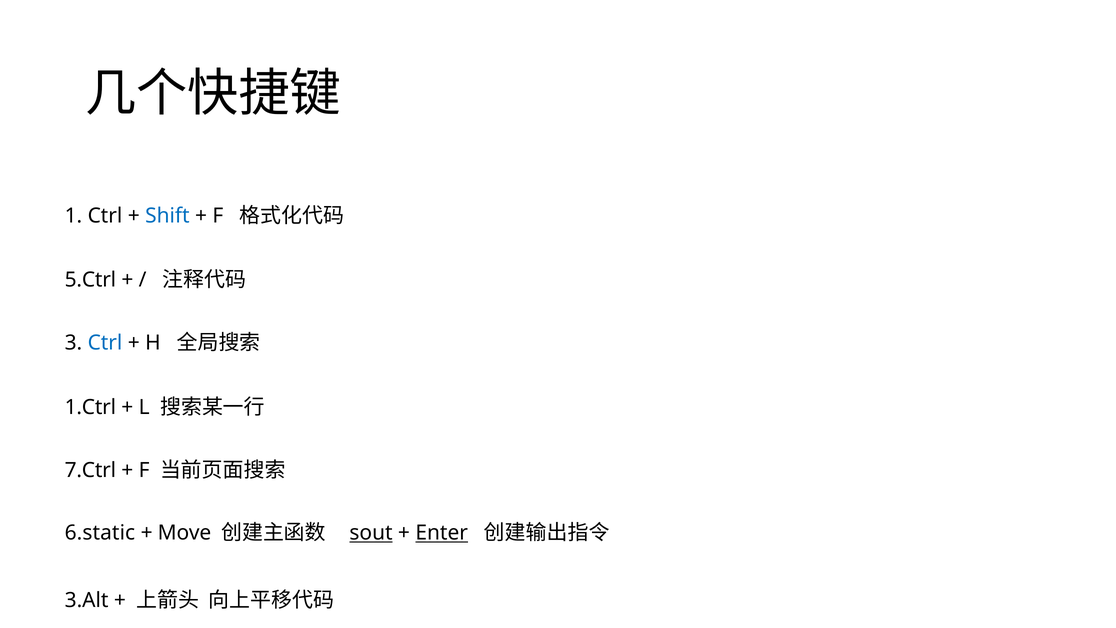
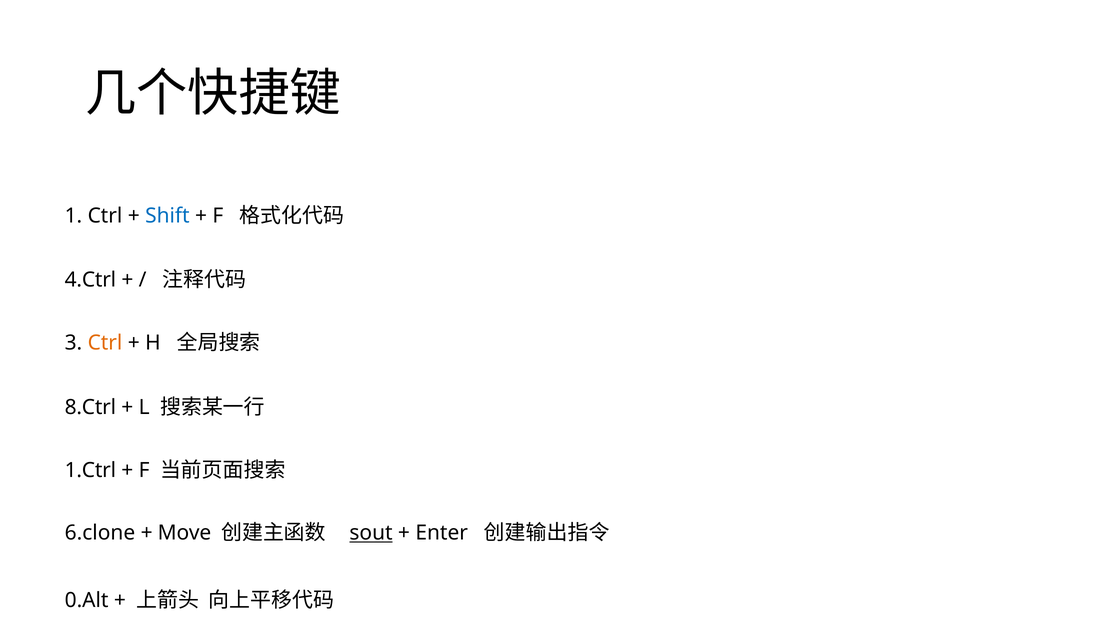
5.Ctrl: 5.Ctrl -> 4.Ctrl
Ctrl at (105, 343) colour: blue -> orange
1.Ctrl: 1.Ctrl -> 8.Ctrl
7.Ctrl: 7.Ctrl -> 1.Ctrl
6.static: 6.static -> 6.clone
Enter underline: present -> none
3.Alt: 3.Alt -> 0.Alt
